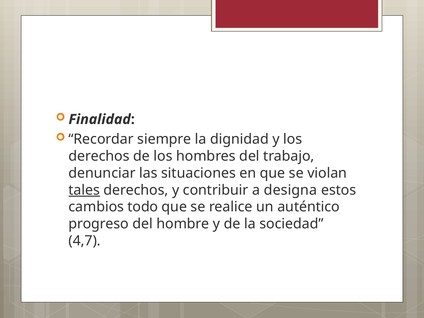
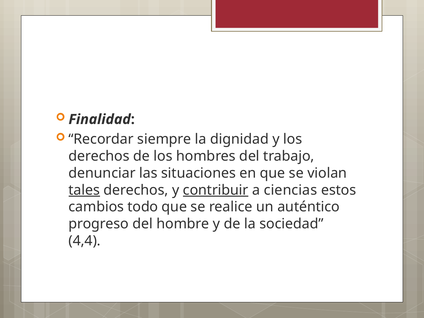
contribuir underline: none -> present
designa: designa -> ciencias
4,7: 4,7 -> 4,4
